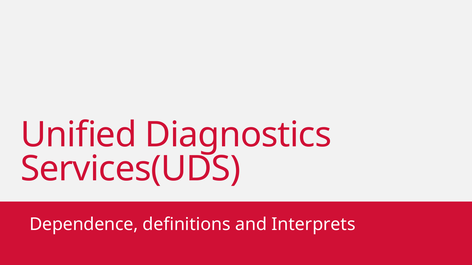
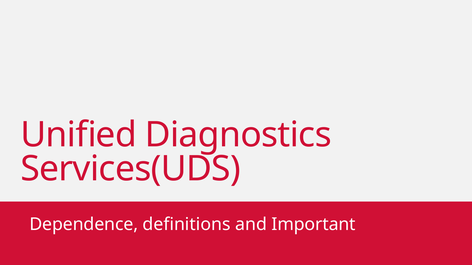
Interprets: Interprets -> Important
